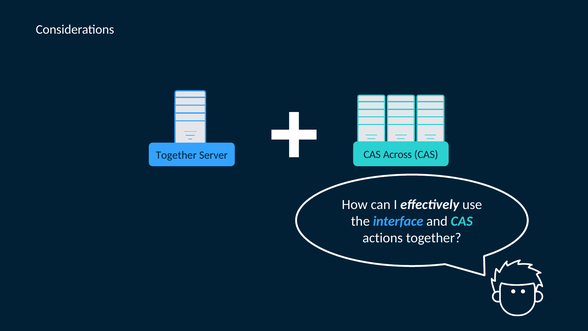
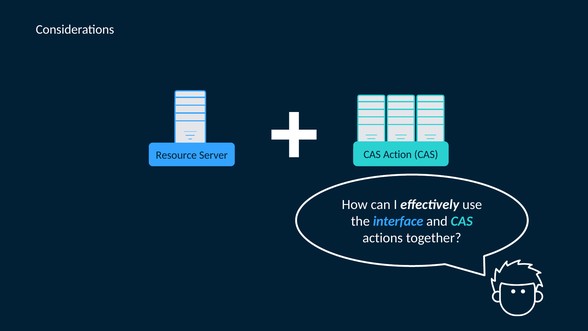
Together at (176, 155): Together -> Resource
Across: Across -> Action
